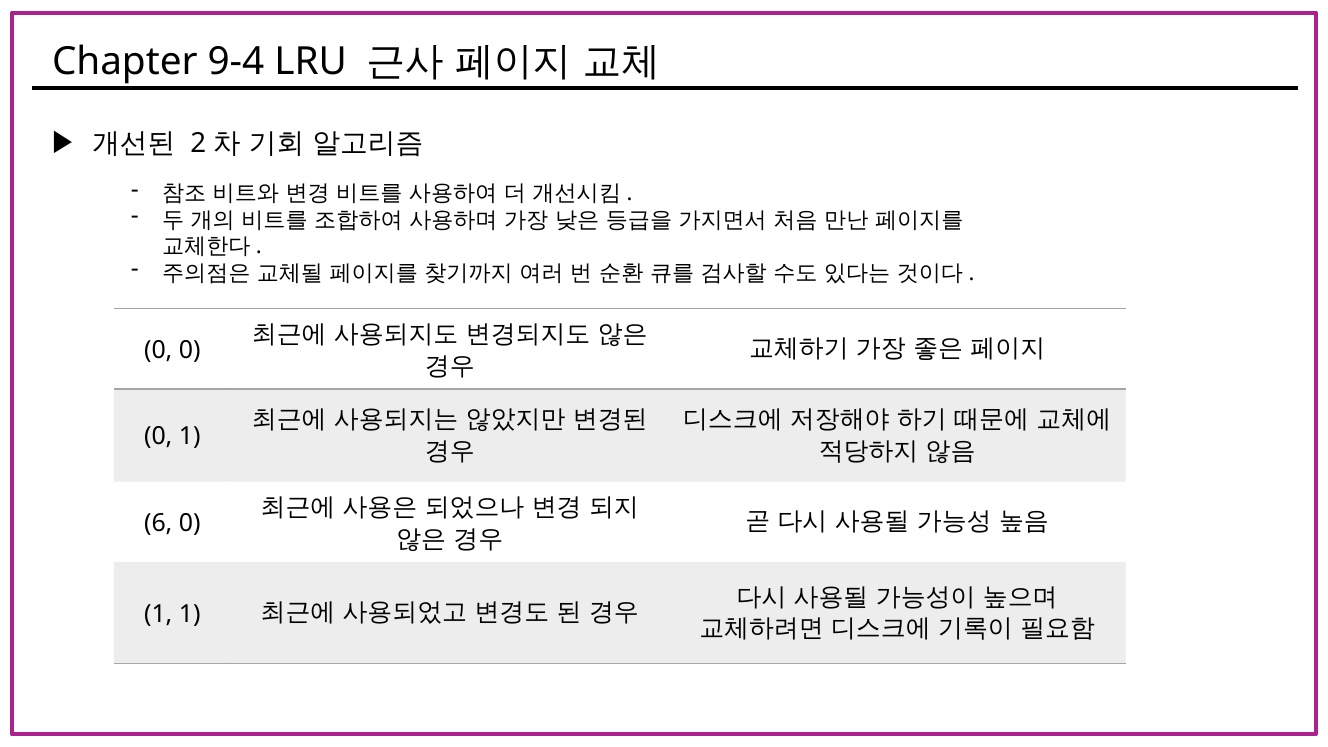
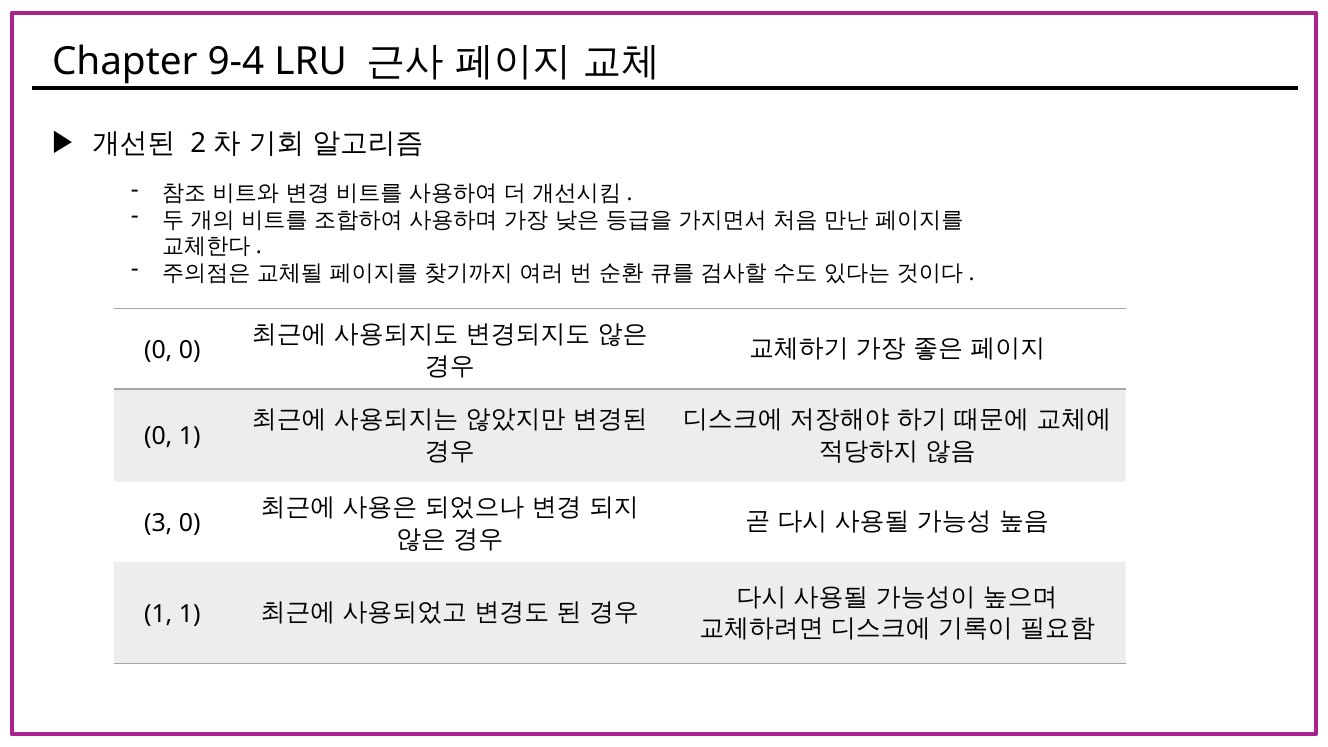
6: 6 -> 3
